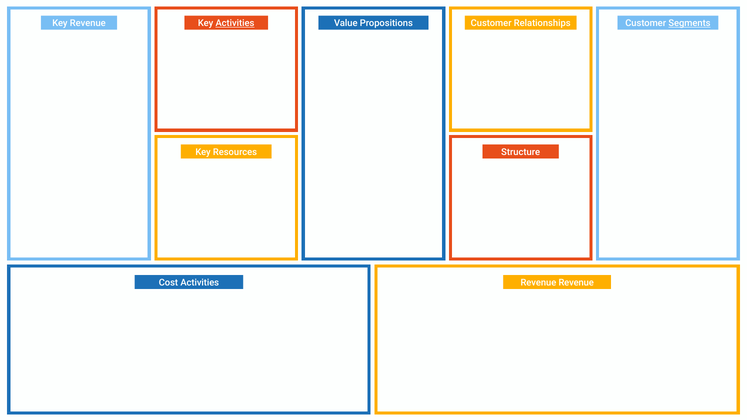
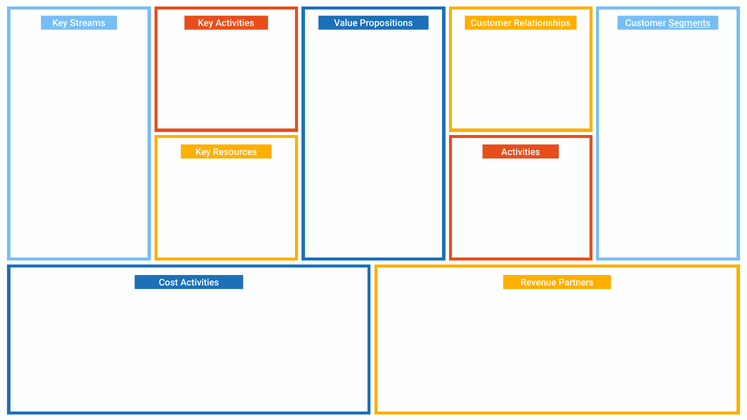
Key Revenue: Revenue -> Streams
Activities at (235, 23) underline: present -> none
Structure at (521, 152): Structure -> Activities
Revenue Revenue: Revenue -> Partners
